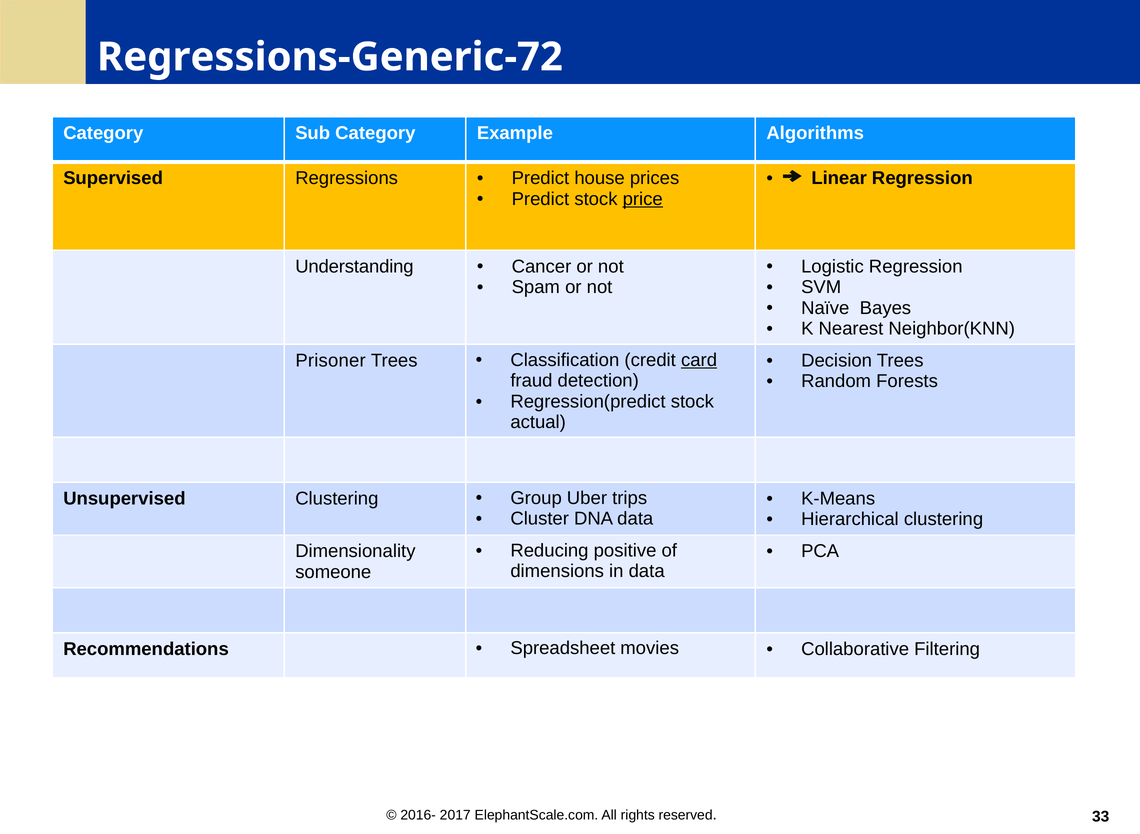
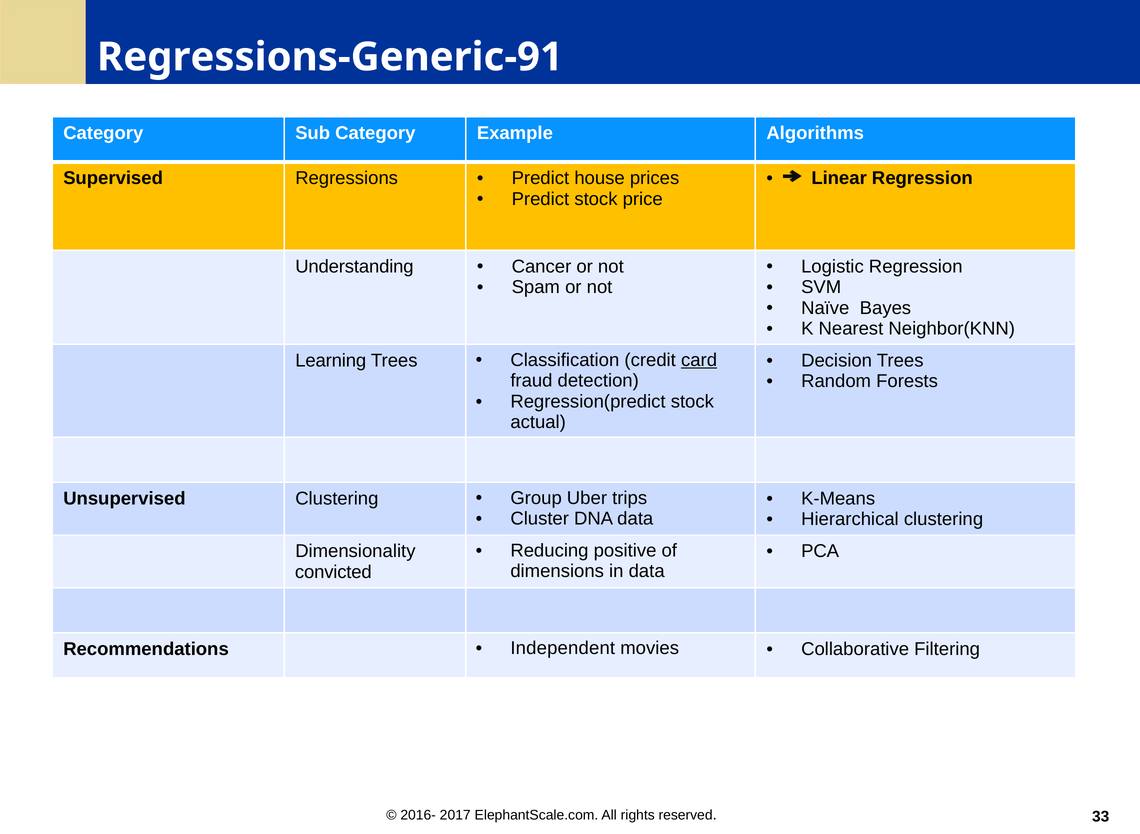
Regressions-Generic-72: Regressions-Generic-72 -> Regressions-Generic-91
price underline: present -> none
Prisoner: Prisoner -> Learning
someone: someone -> convicted
Spreadsheet: Spreadsheet -> Independent
